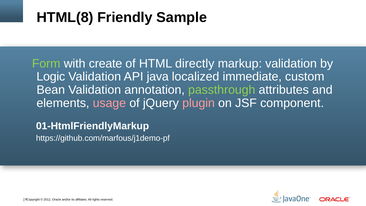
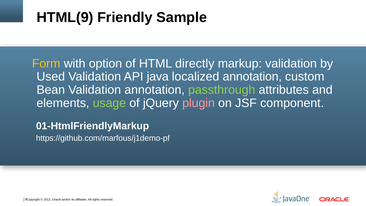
HTML(8: HTML(8 -> HTML(9
Form colour: light green -> yellow
create: create -> option
Logic: Logic -> Used
localized immediate: immediate -> annotation
usage colour: pink -> light green
